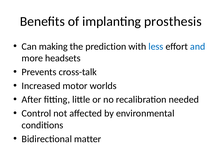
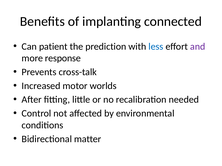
prosthesis: prosthesis -> connected
making: making -> patient
and colour: blue -> purple
headsets: headsets -> response
